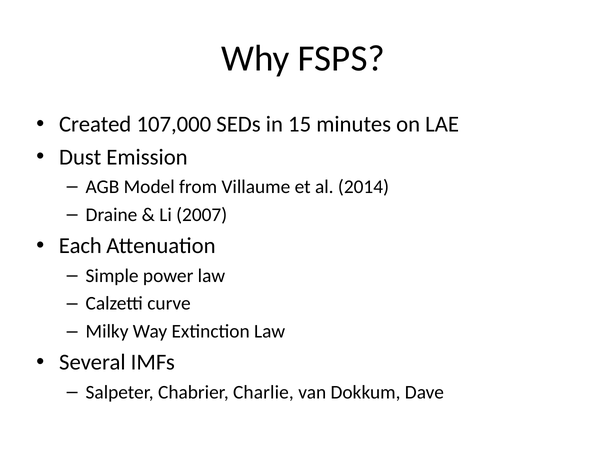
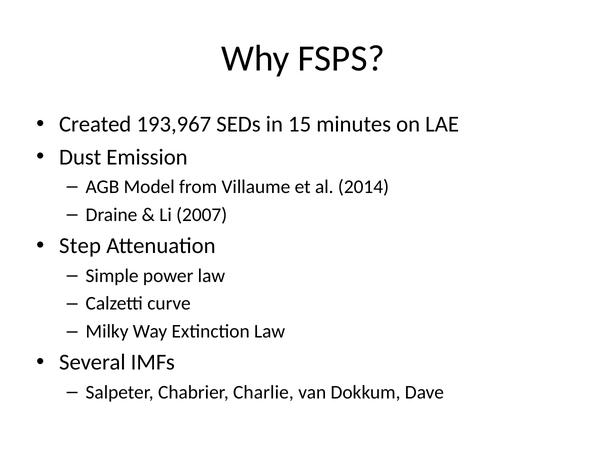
107,000: 107,000 -> 193,967
Each: Each -> Step
